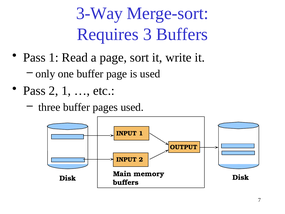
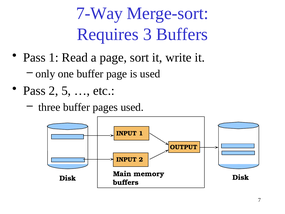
3-Way: 3-Way -> 7-Way
2 1: 1 -> 5
